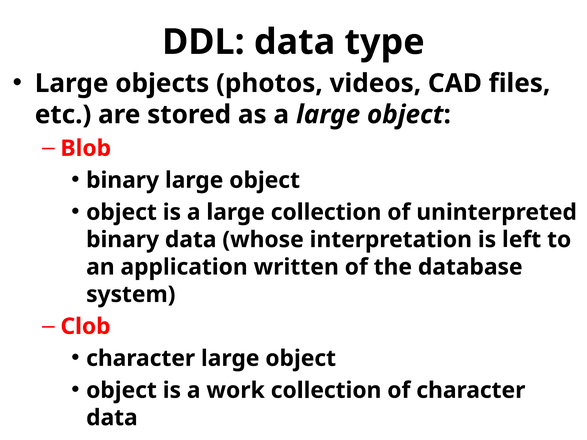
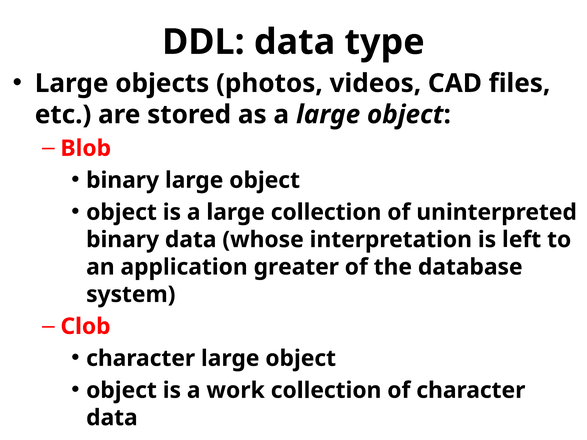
written: written -> greater
